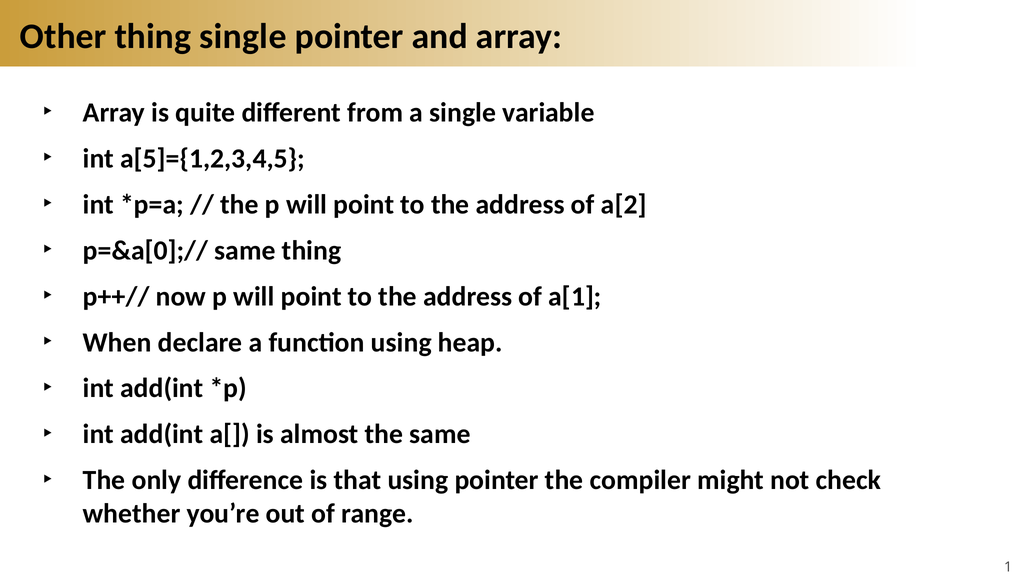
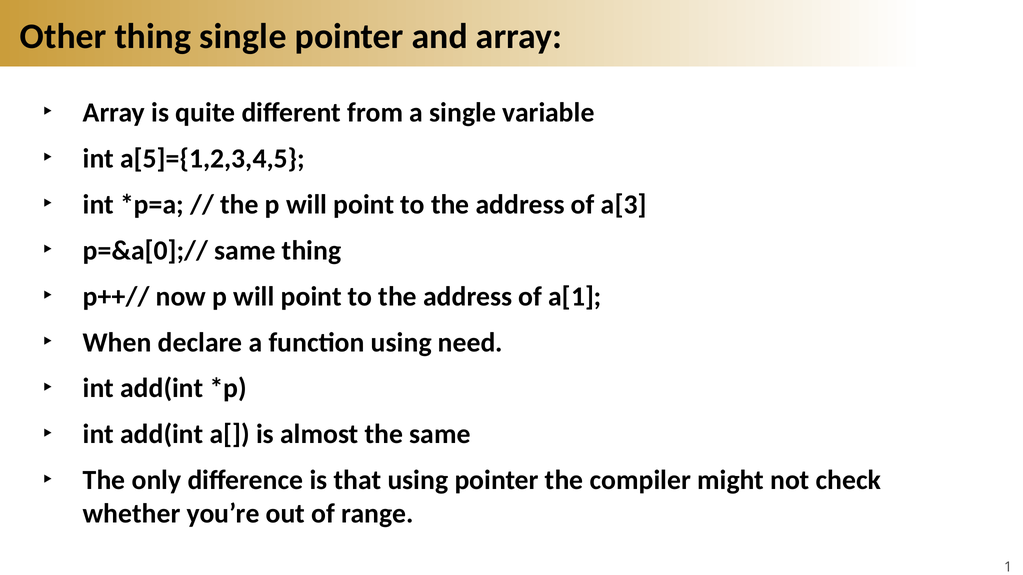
a[2: a[2 -> a[3
heap: heap -> need
